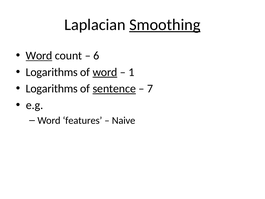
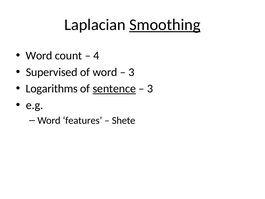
Word at (39, 56) underline: present -> none
6: 6 -> 4
Logarithms at (52, 72): Logarithms -> Supervised
word at (105, 72) underline: present -> none
1 at (131, 72): 1 -> 3
7 at (150, 89): 7 -> 3
Naive: Naive -> Shete
